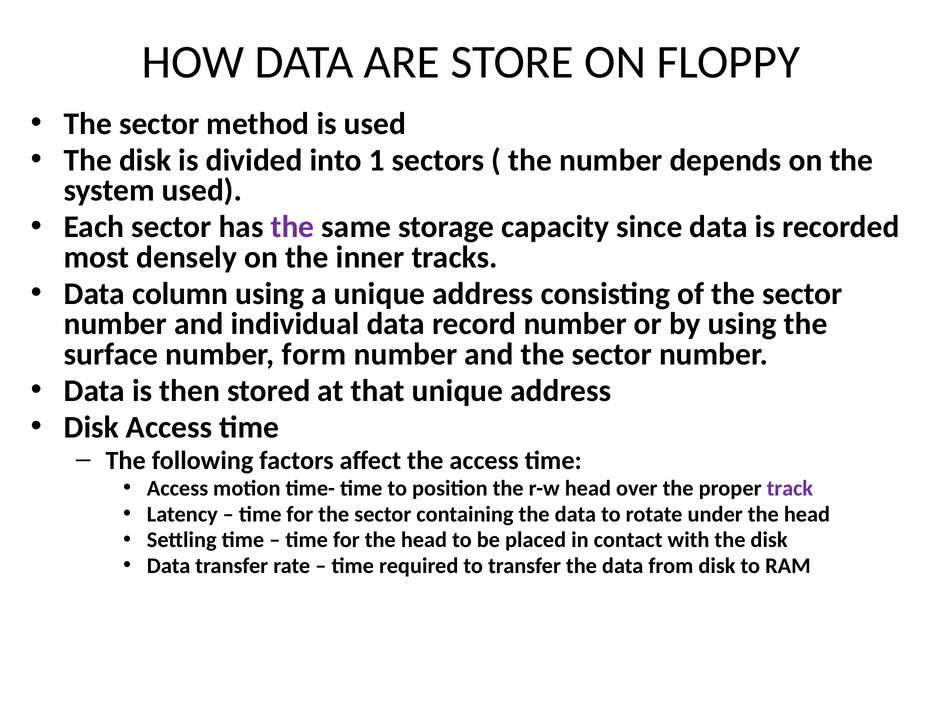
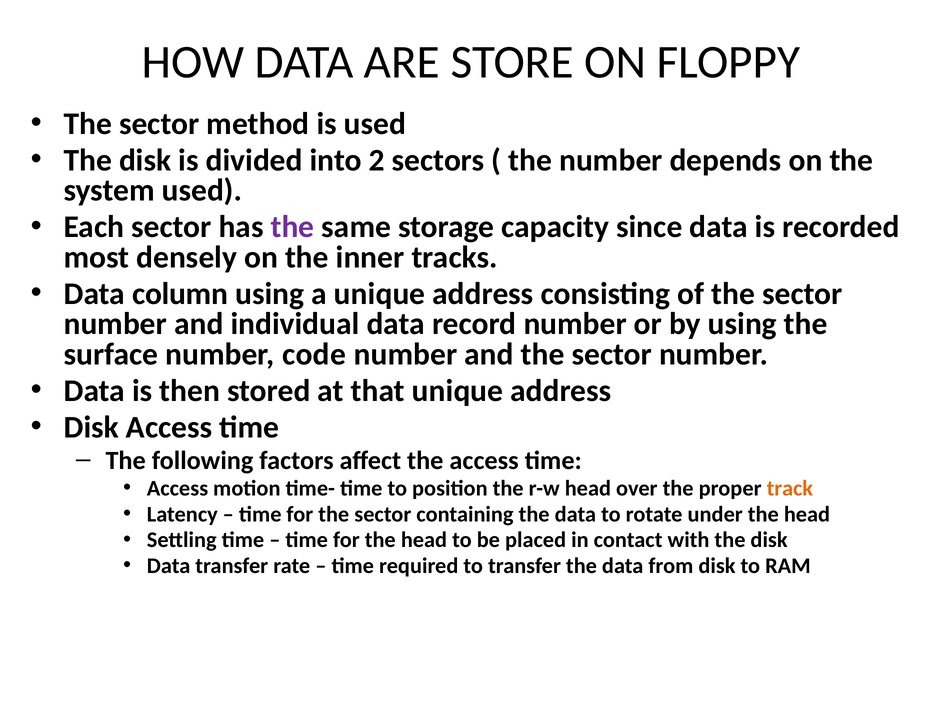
1: 1 -> 2
form: form -> code
track colour: purple -> orange
